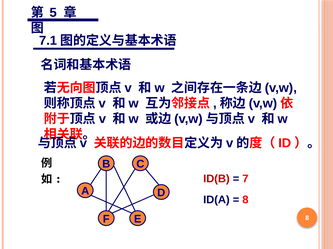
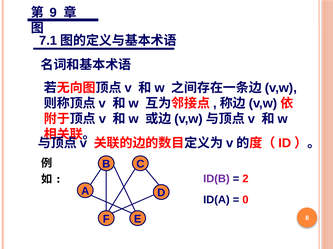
5: 5 -> 9
ID(B colour: red -> purple
7: 7 -> 2
8 at (245, 200): 8 -> 0
